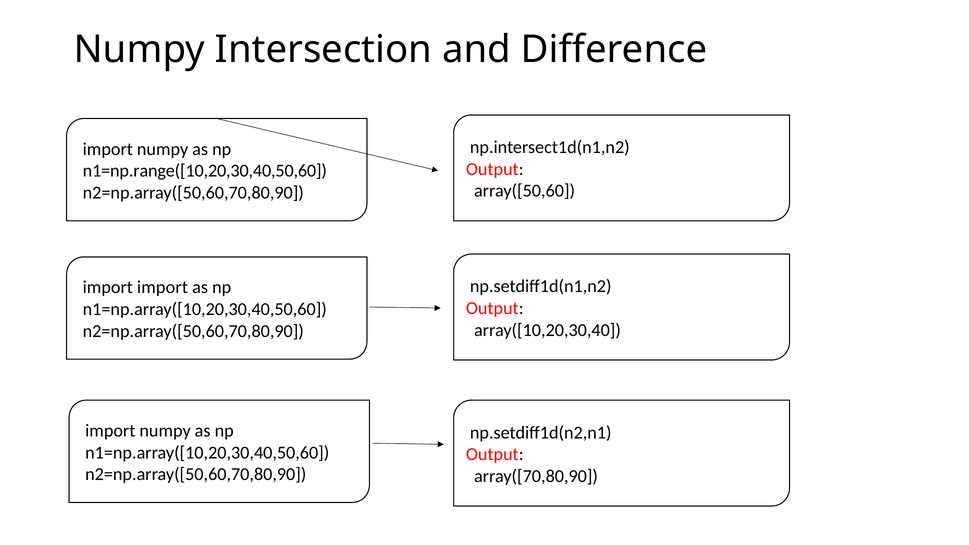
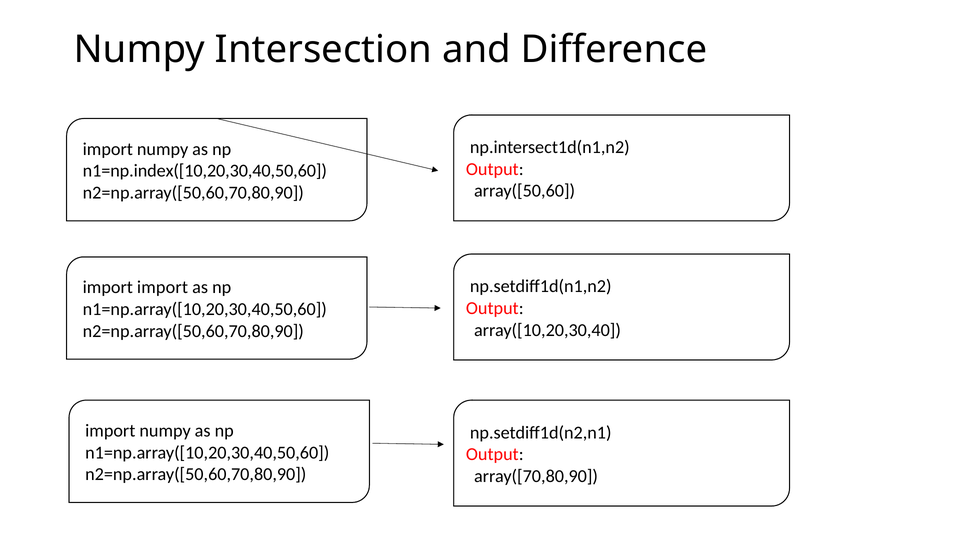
n1=np.range([10,20,30,40,50,60: n1=np.range([10,20,30,40,50,60 -> n1=np.index([10,20,30,40,50,60
